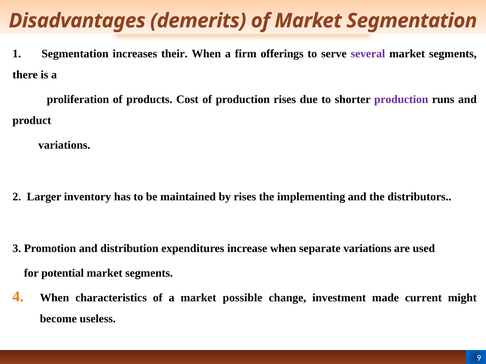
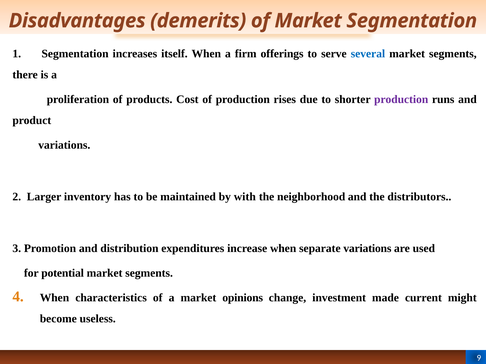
their: their -> itself
several colour: purple -> blue
by rises: rises -> with
implementing: implementing -> neighborhood
possible: possible -> opinions
